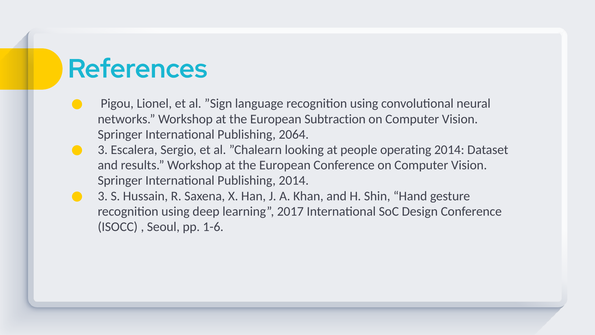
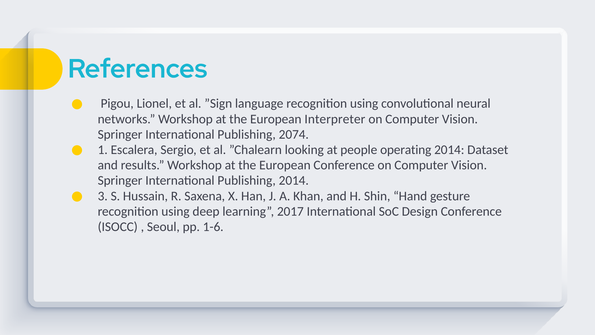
Subtraction: Subtraction -> Interpreter
2064: 2064 -> 2074
3 at (103, 150): 3 -> 1
